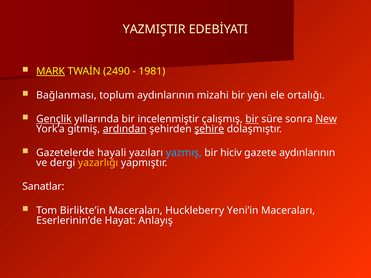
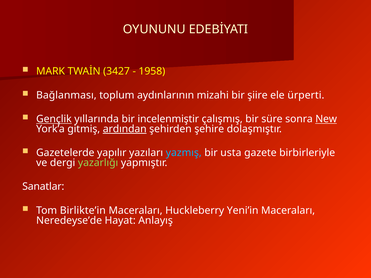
YAZMIŞTIR: YAZMIŞTIR -> OYUNUNU
MARK underline: present -> none
2490: 2490 -> 3427
1981: 1981 -> 1958
yeni: yeni -> şiire
ortalığı: ortalığı -> ürperti
bir at (252, 119) underline: present -> none
şehire underline: present -> none
hayali: hayali -> yapılır
hiciv: hiciv -> usta
gazete aydınlarının: aydınlarının -> birbirleriyle
yazarlığı colour: yellow -> light green
Eserlerinin’de: Eserlerinin’de -> Neredeyse’de
